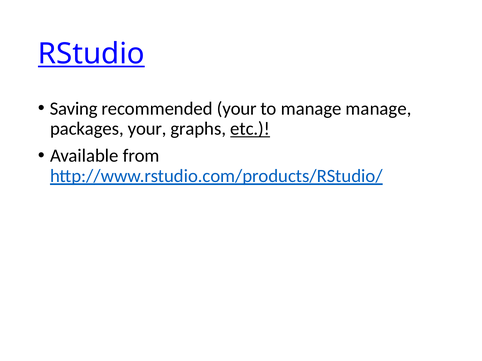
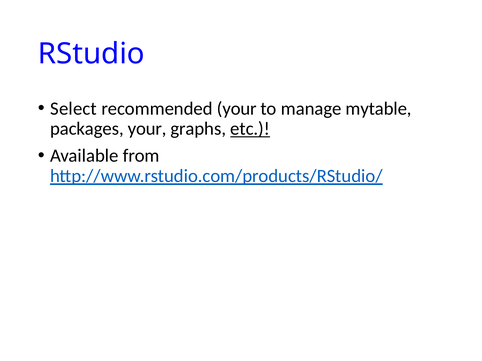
RStudio underline: present -> none
Saving: Saving -> Select
manage manage: manage -> mytable
